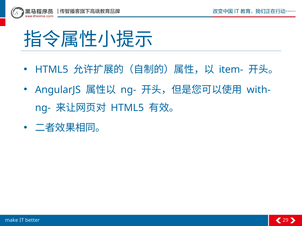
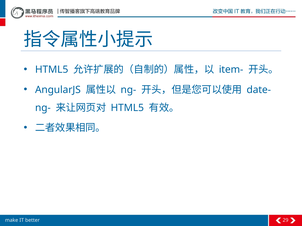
with-: with- -> date-
